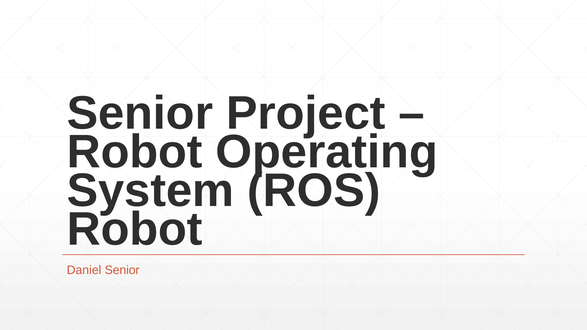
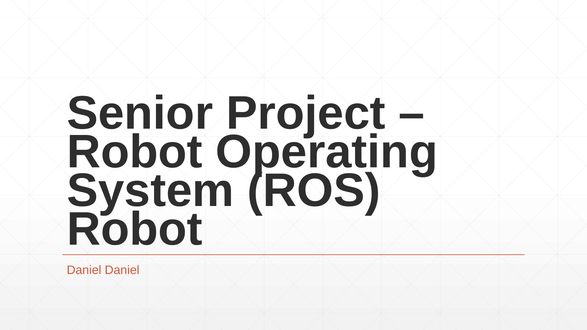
Daniel Senior: Senior -> Daniel
